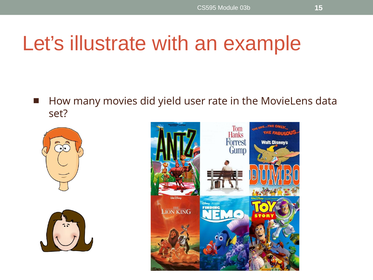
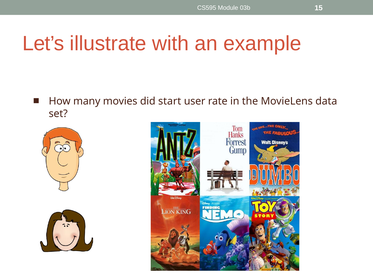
yield: yield -> start
